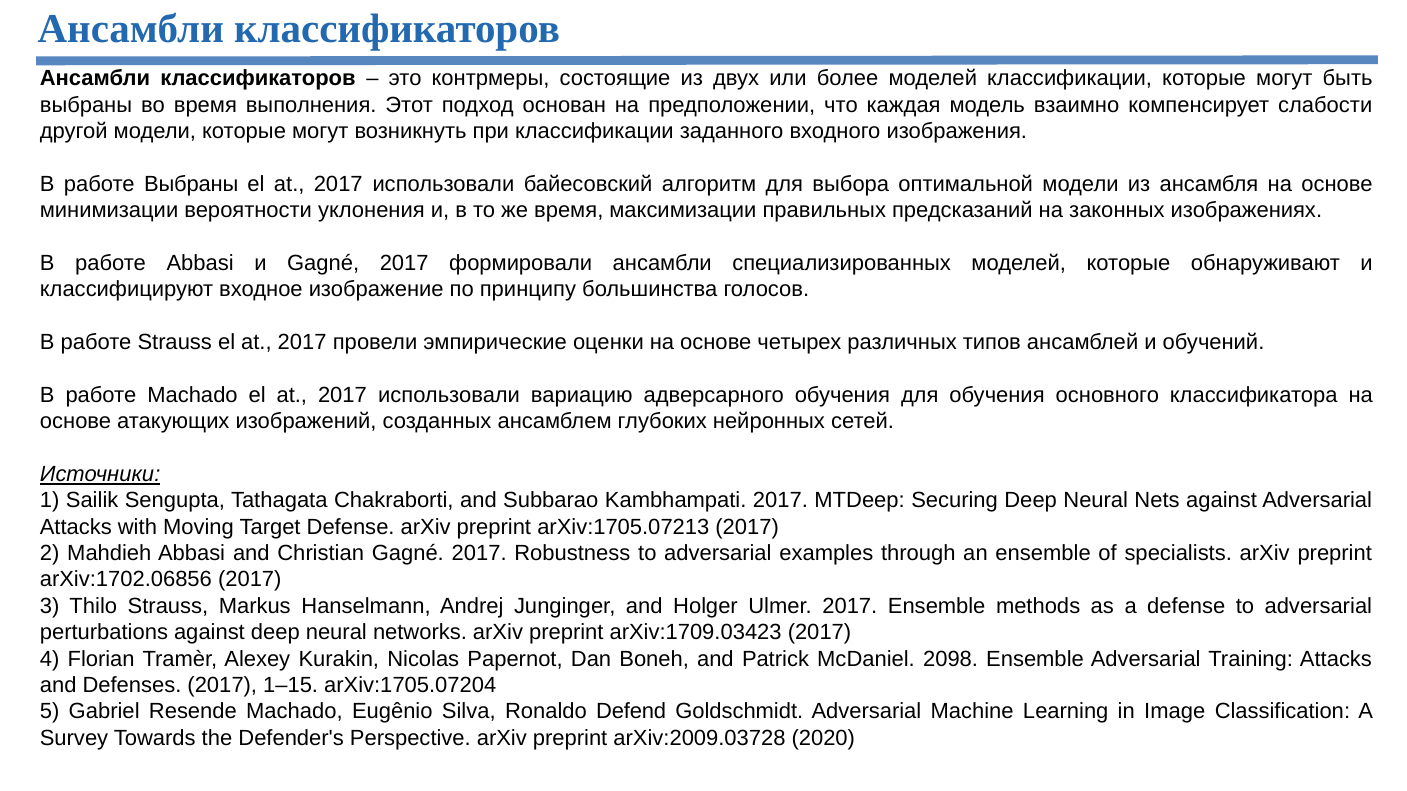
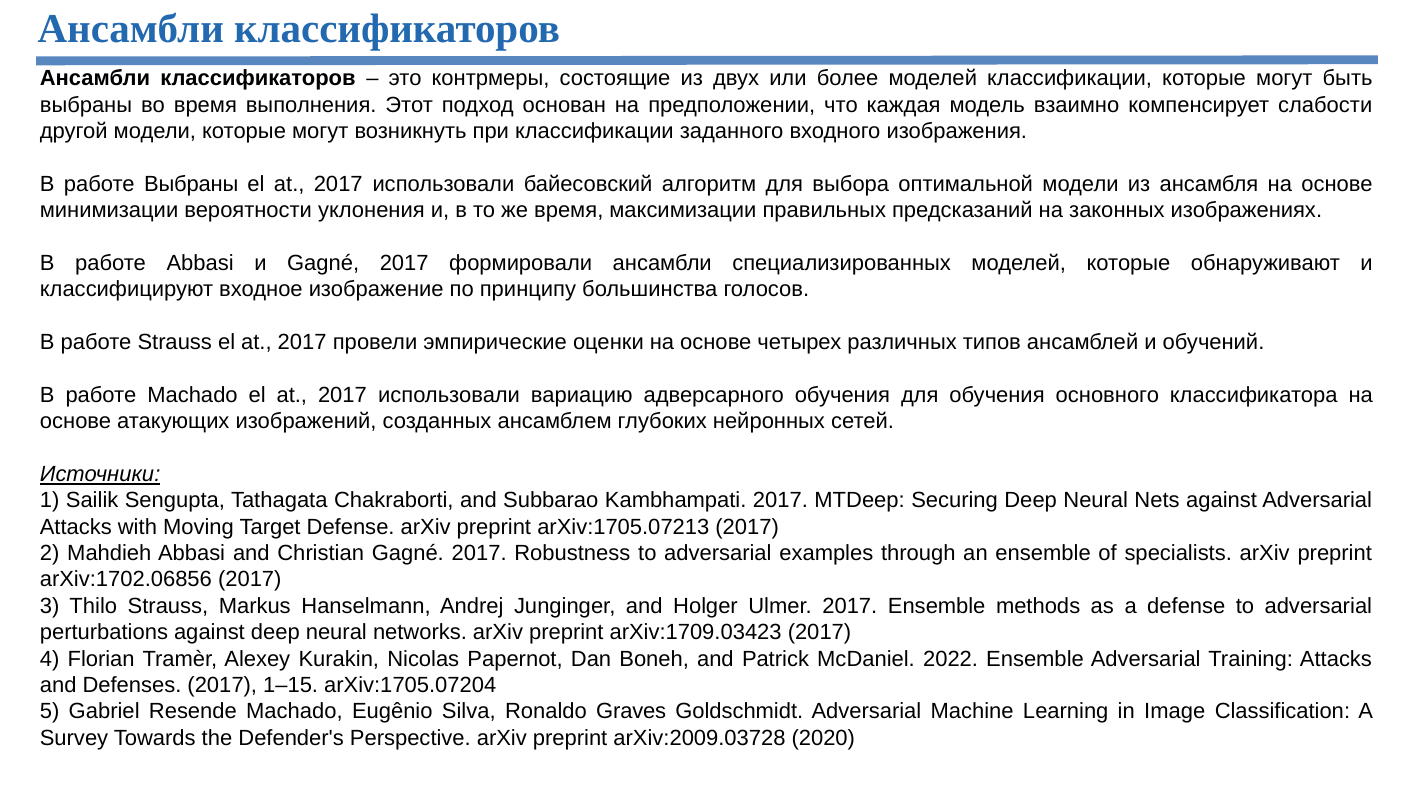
2098: 2098 -> 2022
Defend: Defend -> Graves
